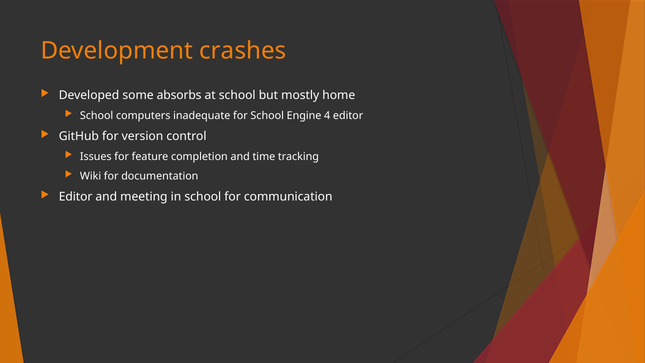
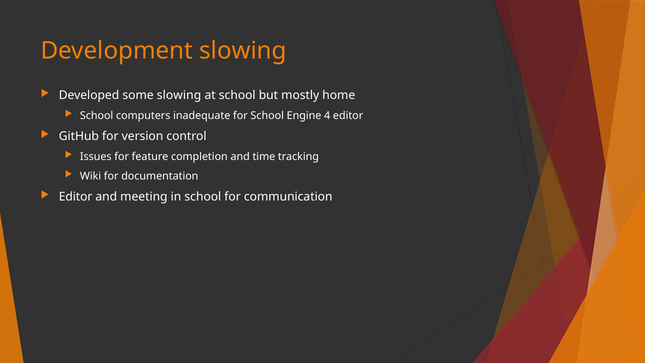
Development crashes: crashes -> slowing
some absorbs: absorbs -> slowing
